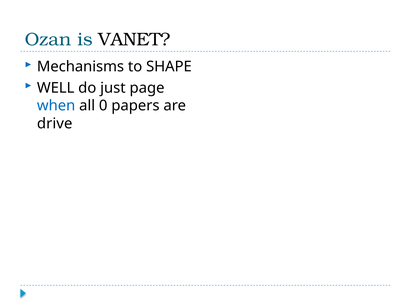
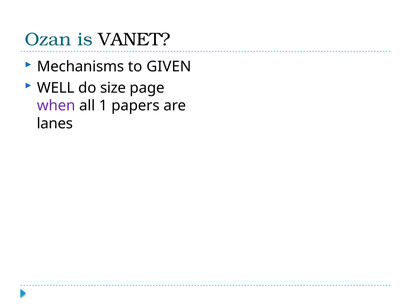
SHAPE: SHAPE -> GIVEN
just: just -> size
when colour: blue -> purple
0: 0 -> 1
drive: drive -> lanes
